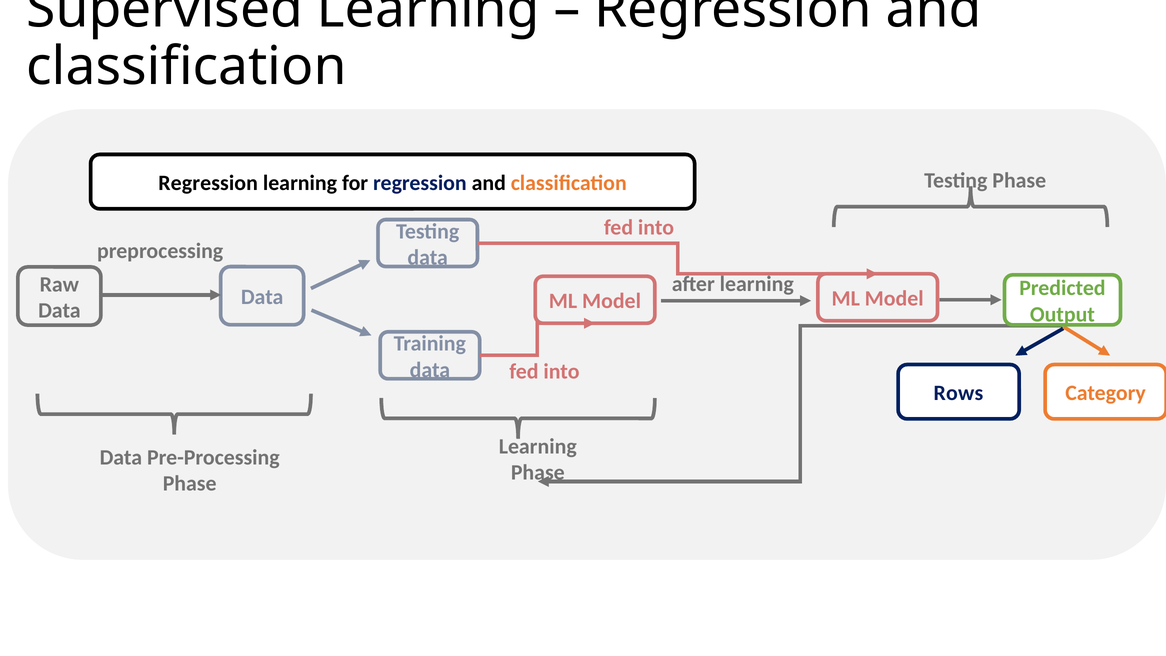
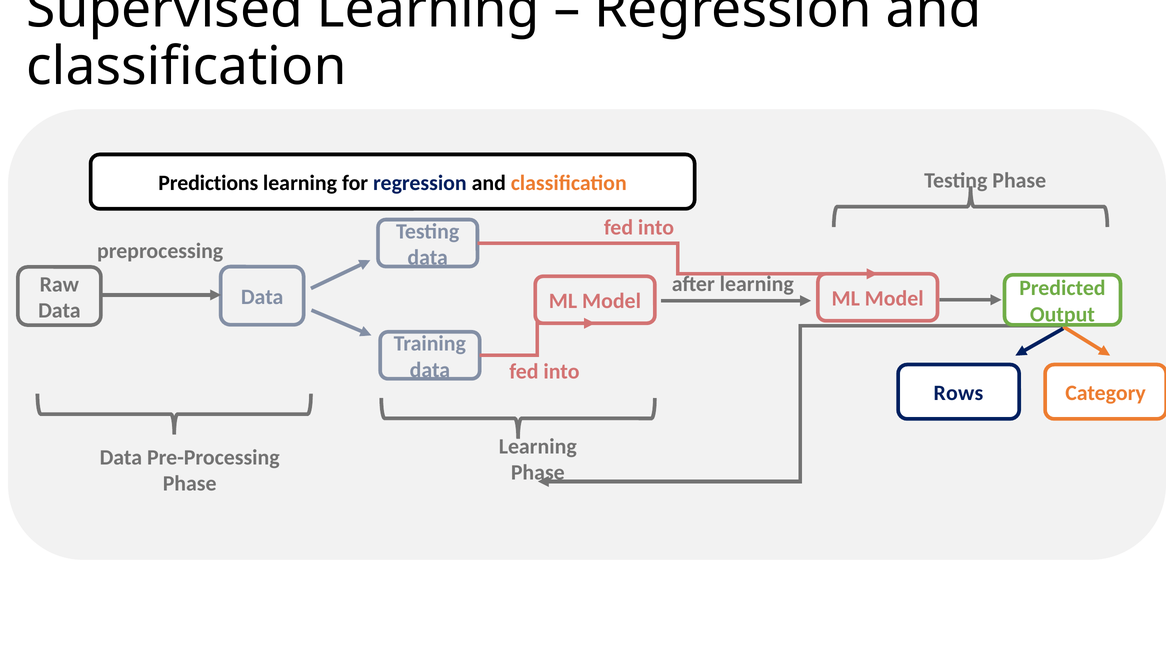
Regression at (208, 183): Regression -> Predictions
